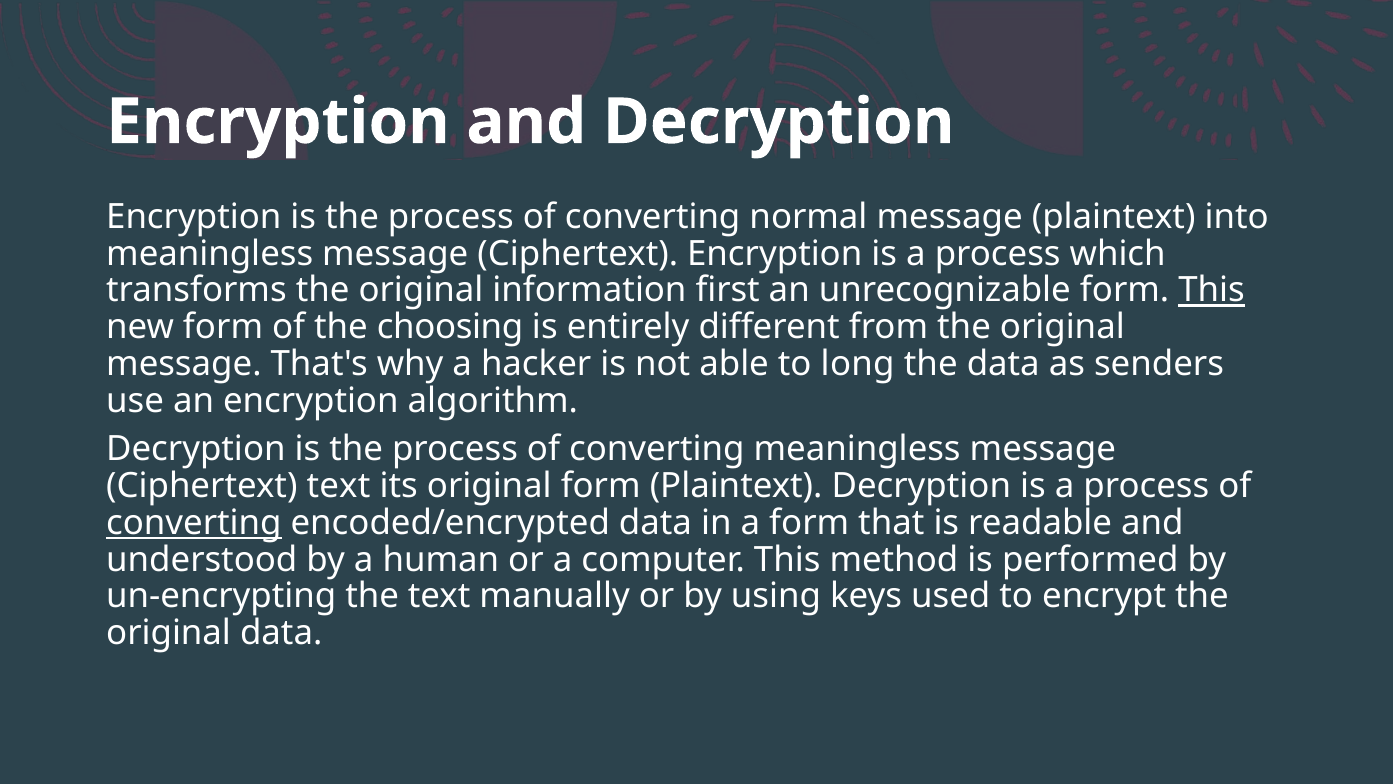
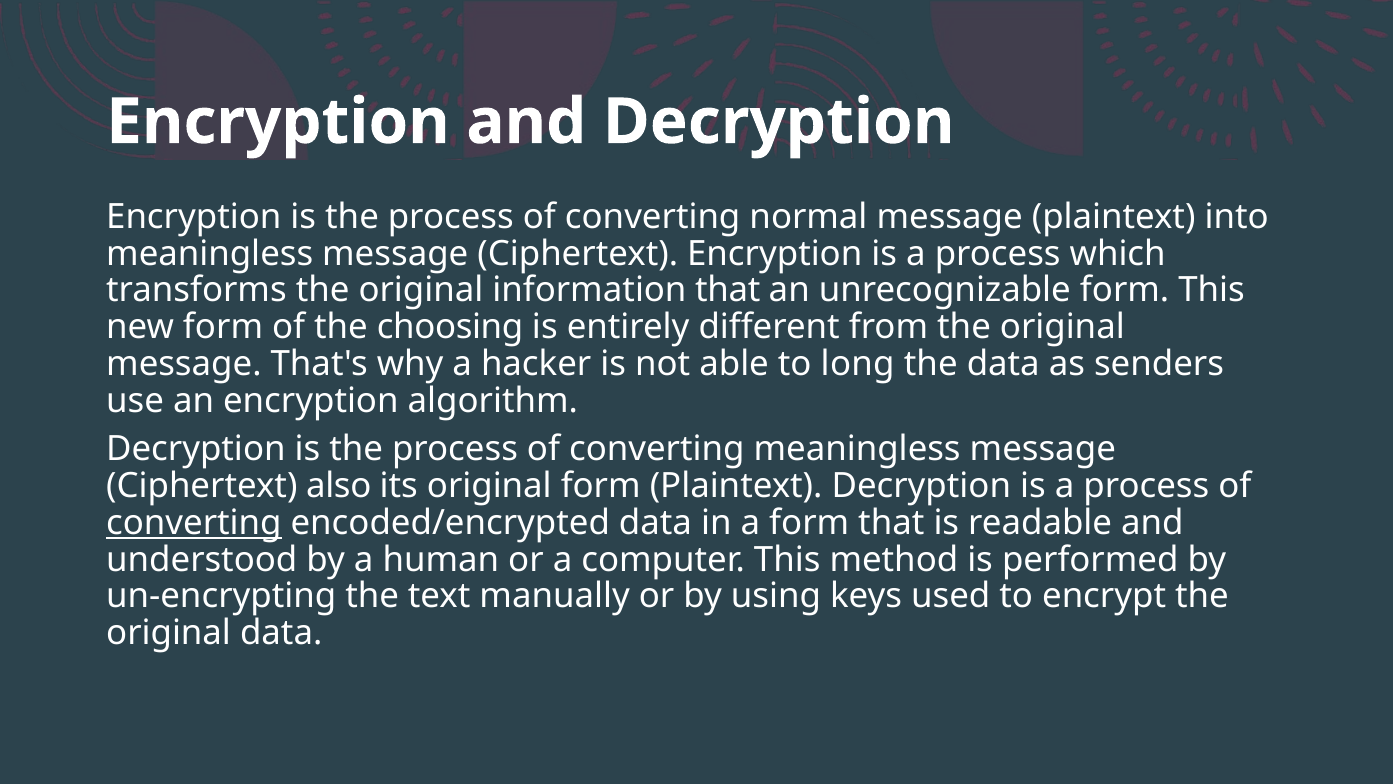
information first: first -> that
This at (1212, 290) underline: present -> none
Ciphertext text: text -> also
